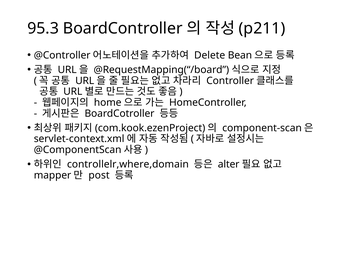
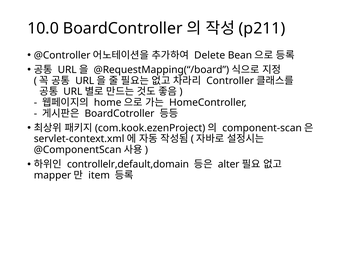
95.3: 95.3 -> 10.0
controllelr,where,domain: controllelr,where,domain -> controllelr,default,domain
post: post -> item
